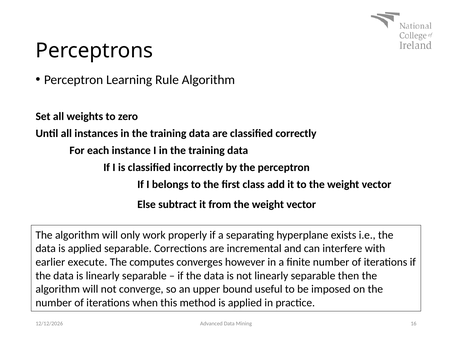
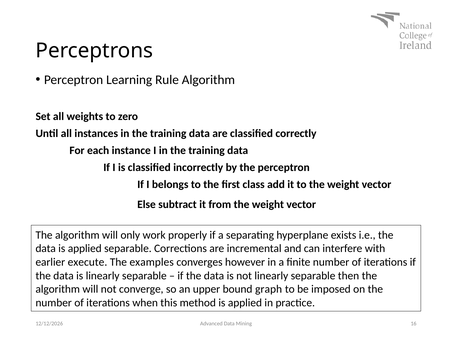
computes: computes -> examples
useful: useful -> graph
